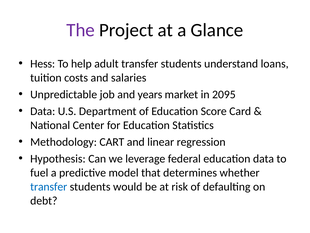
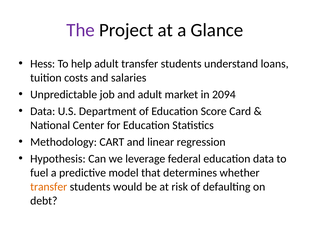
and years: years -> adult
2095: 2095 -> 2094
transfer at (49, 186) colour: blue -> orange
